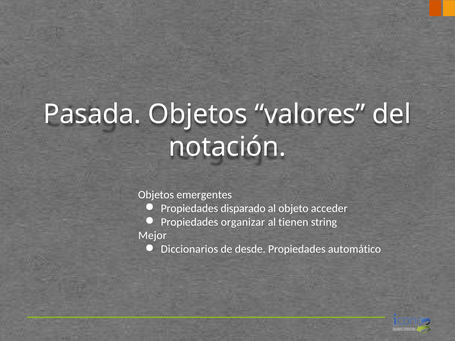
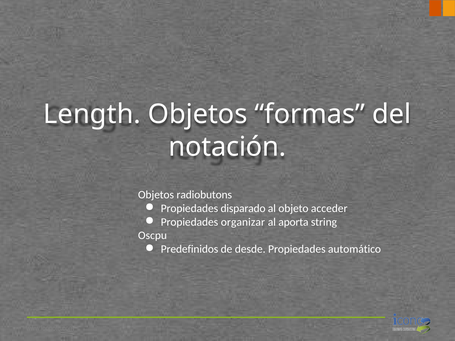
Pasada: Pasada -> Length
valores: valores -> formas
emergentes: emergentes -> radiobutons
tienen: tienen -> aporta
Mejor: Mejor -> Oscpu
Diccionarios: Diccionarios -> Predefinidos
